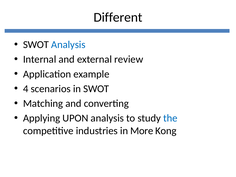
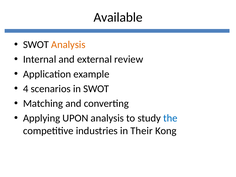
Different: Different -> Available
Analysis at (68, 45) colour: blue -> orange
More: More -> Their
